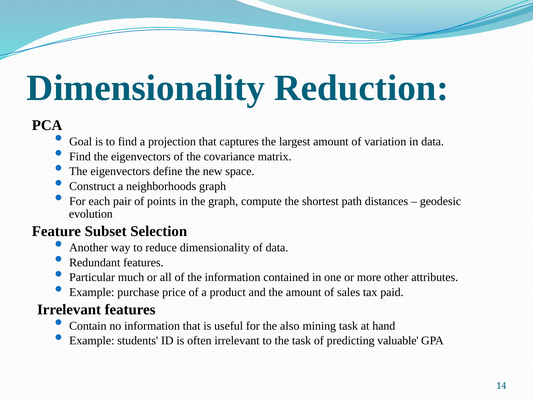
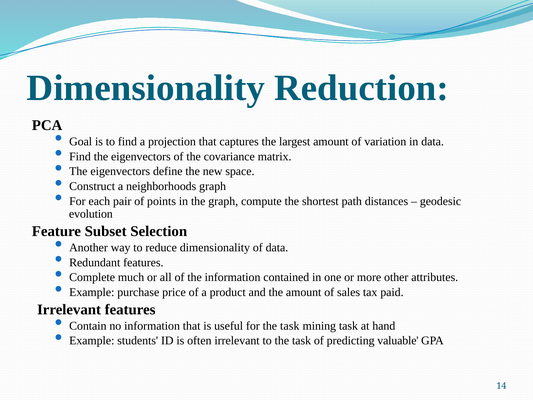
Particular: Particular -> Complete
for the also: also -> task
